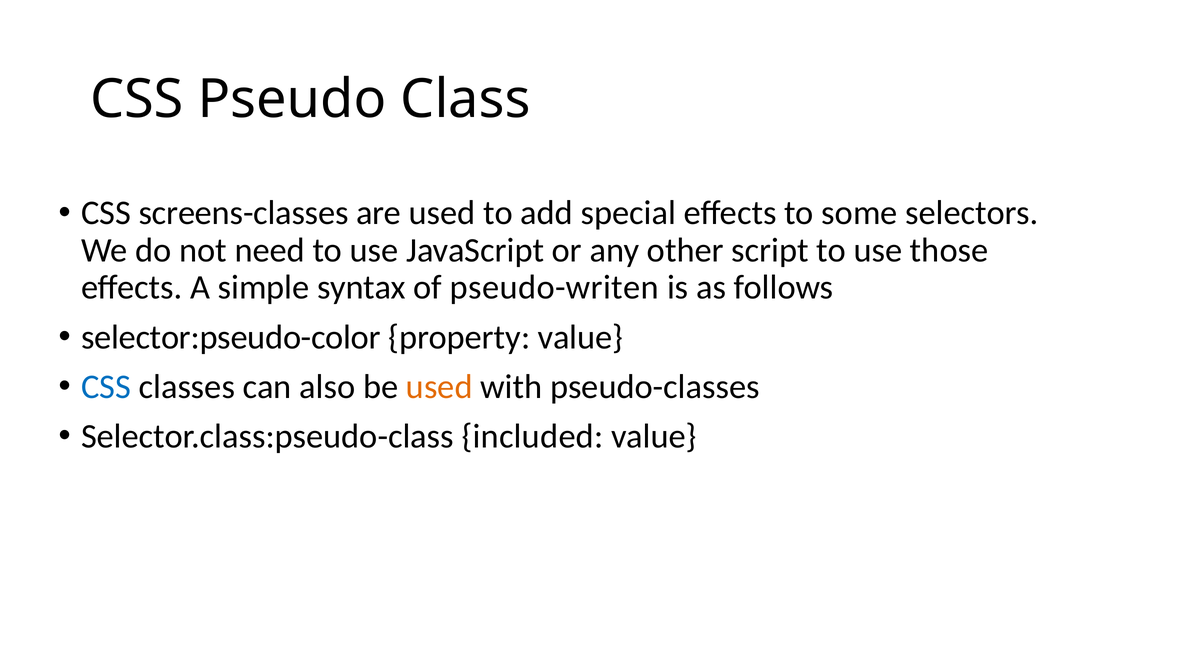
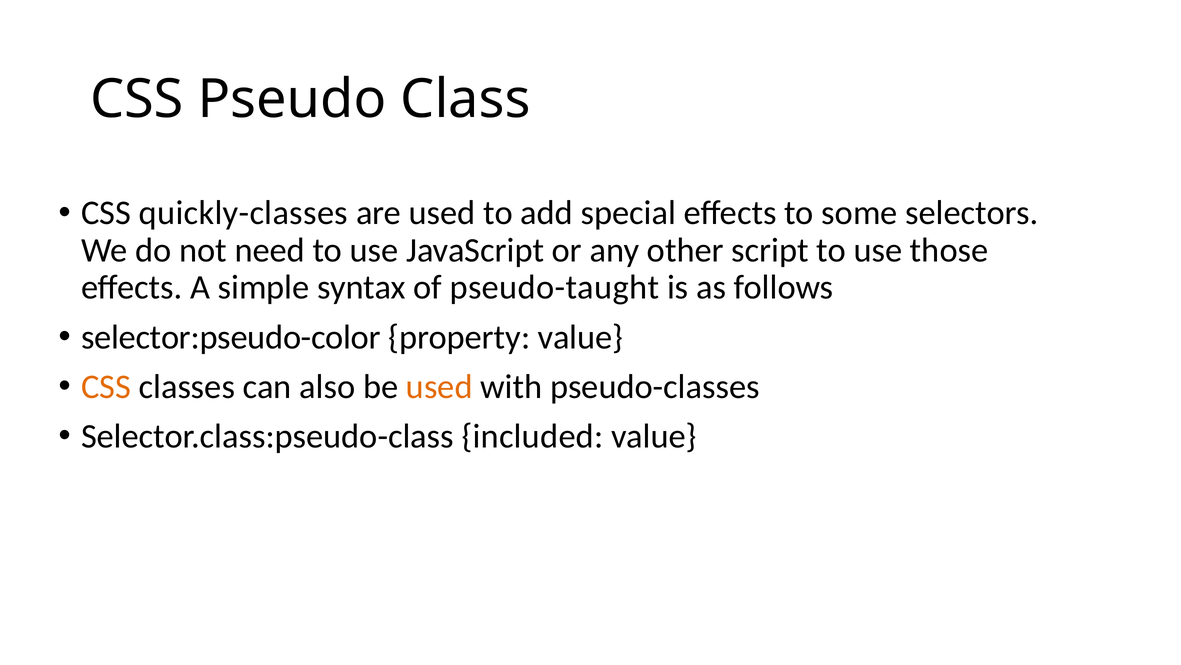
screens-classes: screens-classes -> quickly-classes
pseudo-writen: pseudo-writen -> pseudo-taught
CSS at (106, 386) colour: blue -> orange
